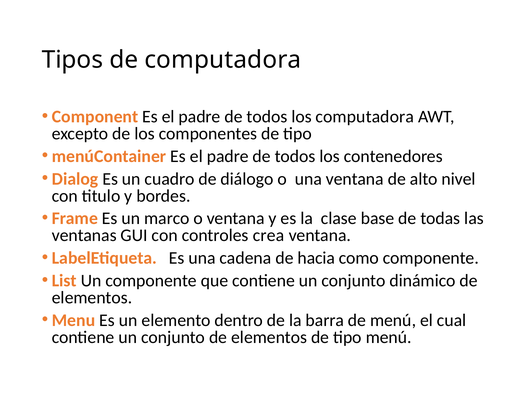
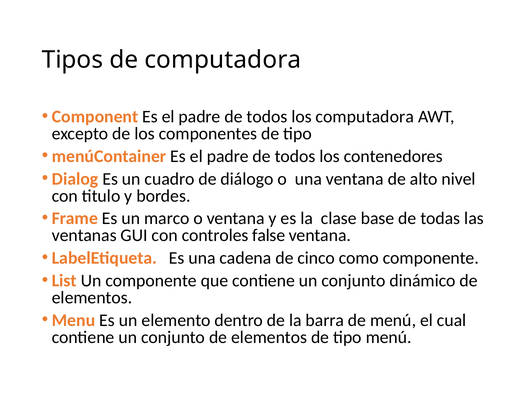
crea: crea -> false
hacia: hacia -> cinco
